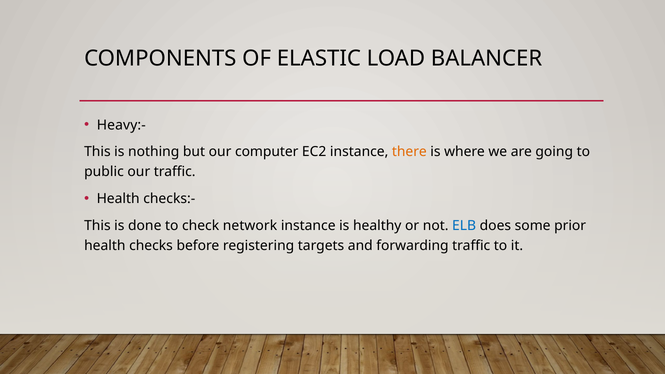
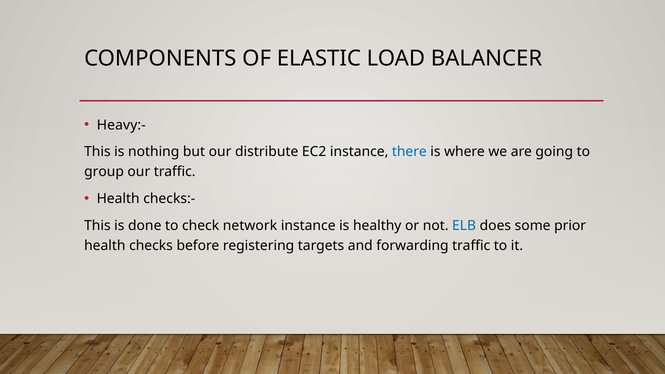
computer: computer -> distribute
there colour: orange -> blue
public: public -> group
